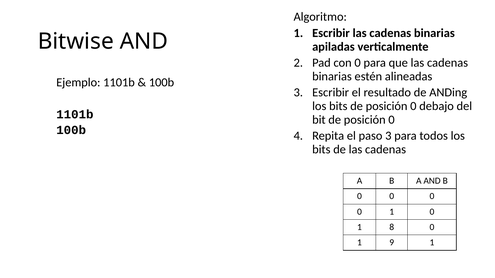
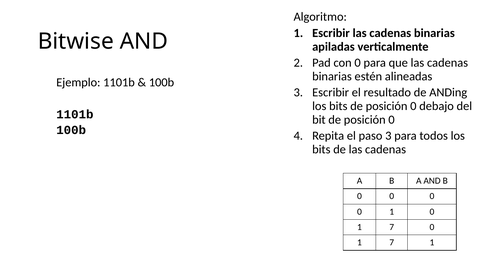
8 at (392, 227): 8 -> 7
9 at (392, 243): 9 -> 7
